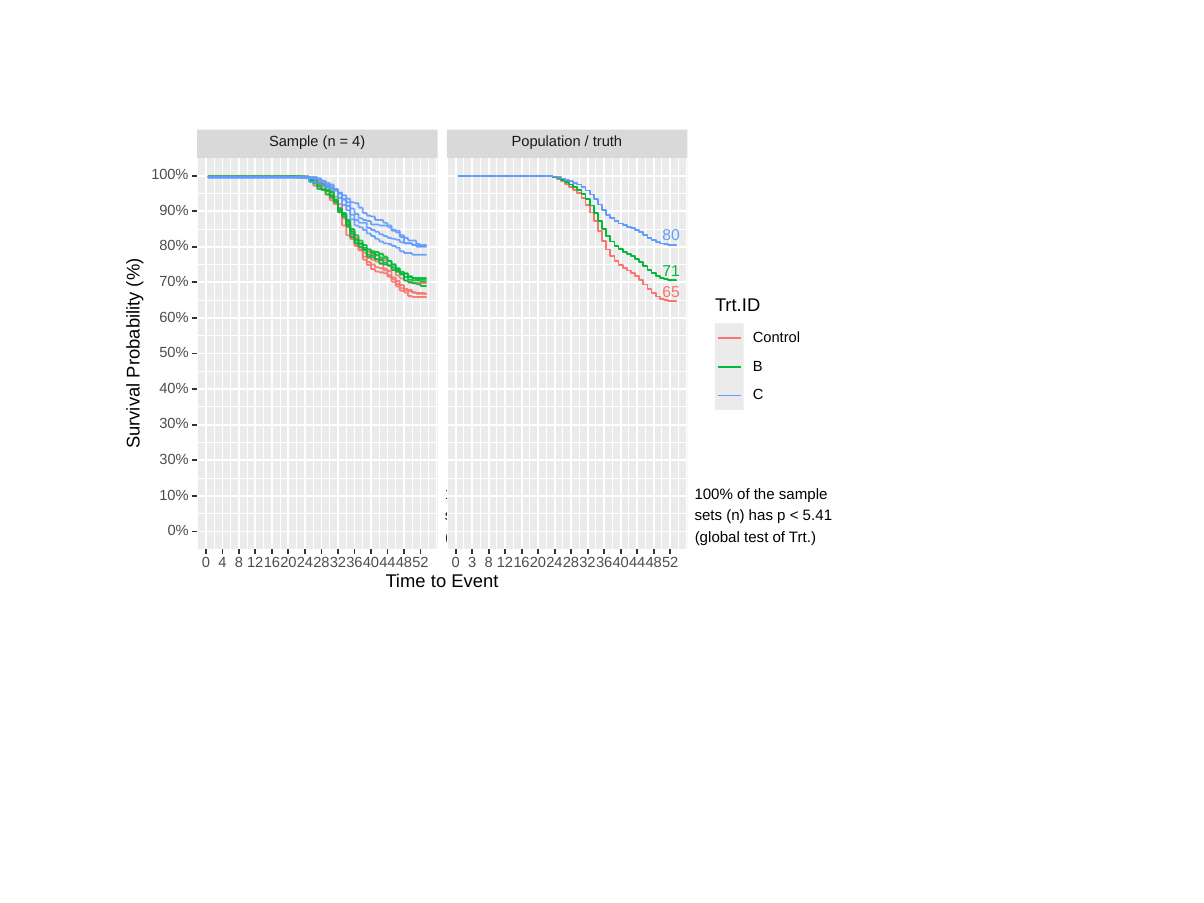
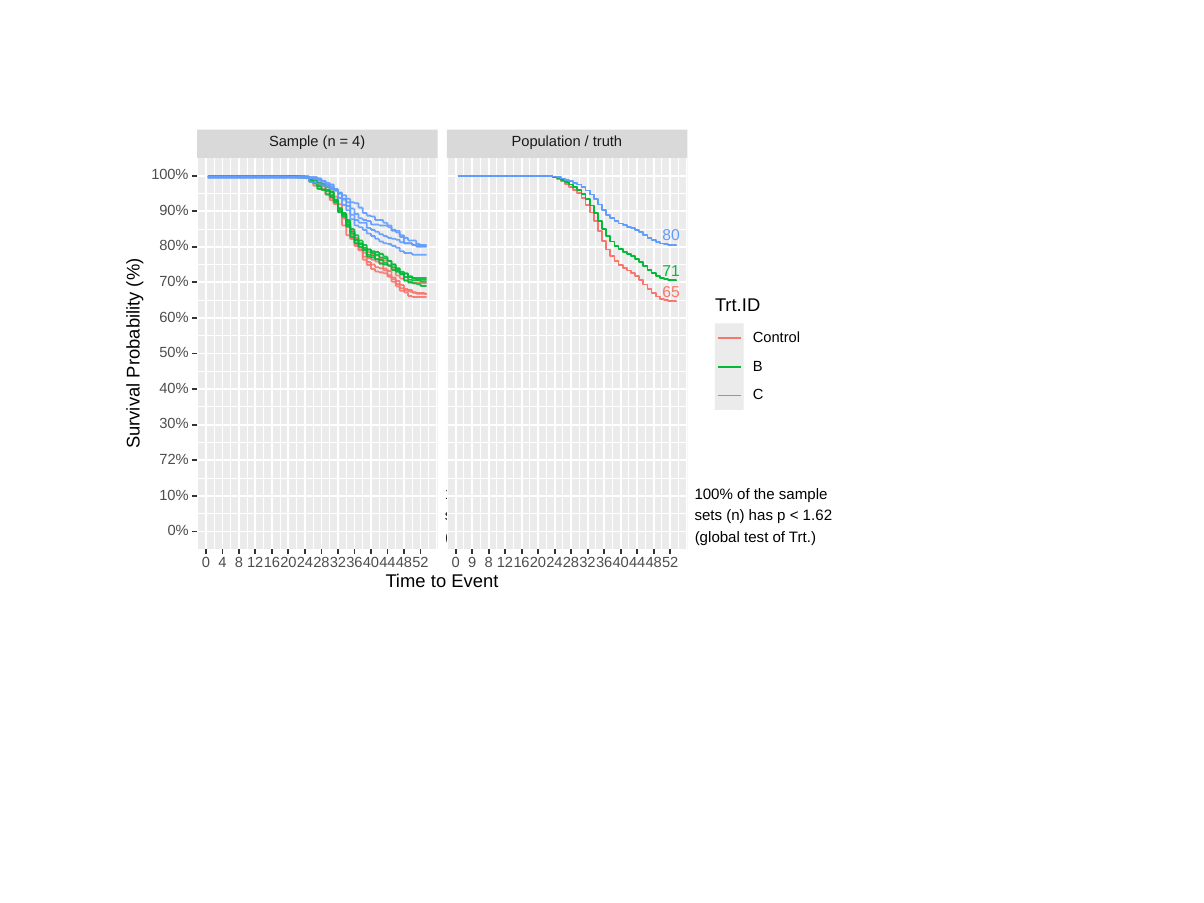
30% at (174, 460): 30% -> 72%
5.41: 5.41 -> 1.62
3: 3 -> 9
